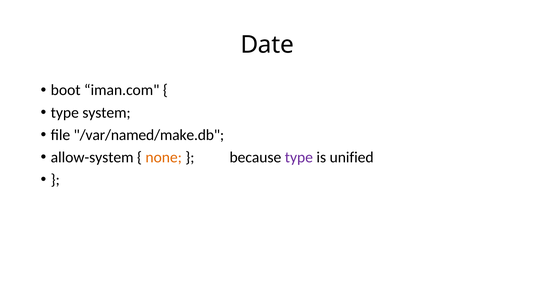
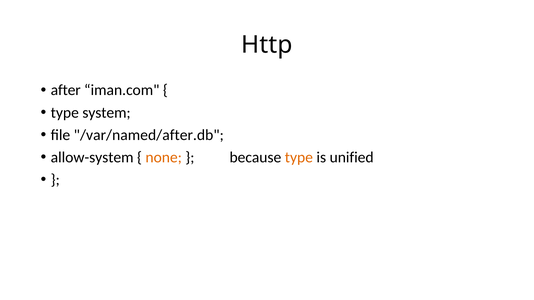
Date: Date -> Http
boot: boot -> after
/var/named/make.db: /var/named/make.db -> /var/named/after.db
type at (299, 157) colour: purple -> orange
